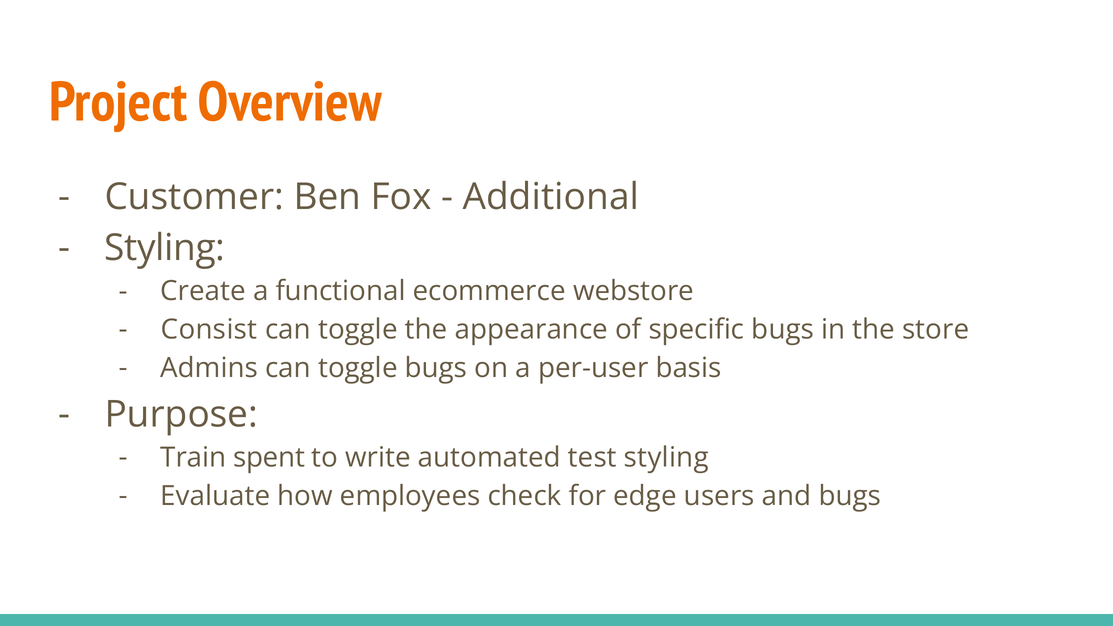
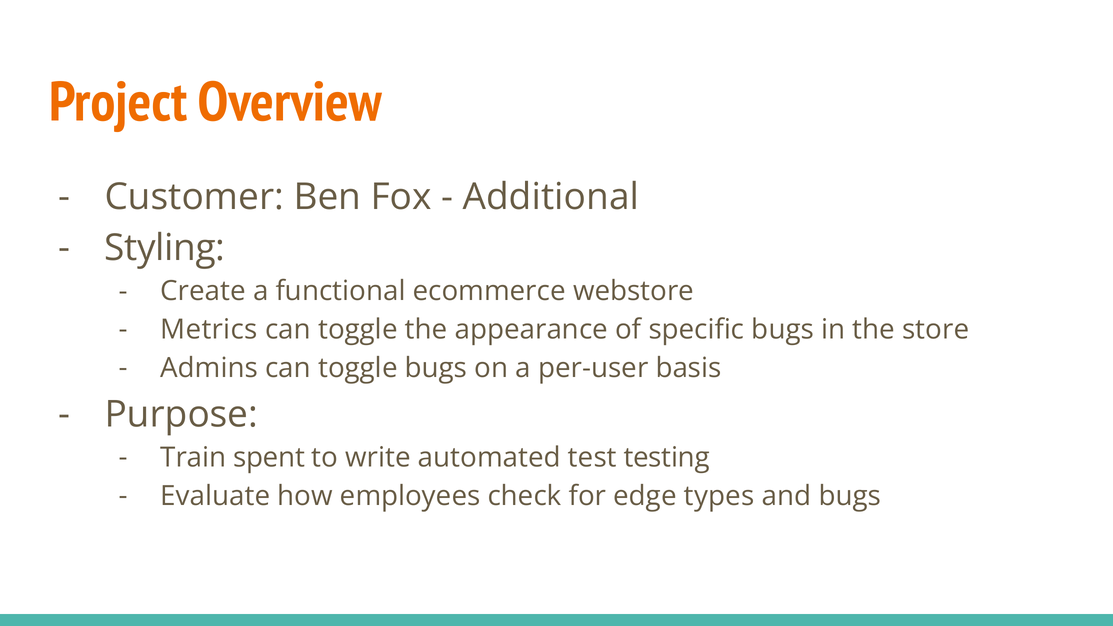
Consist: Consist -> Metrics
test styling: styling -> testing
users: users -> types
